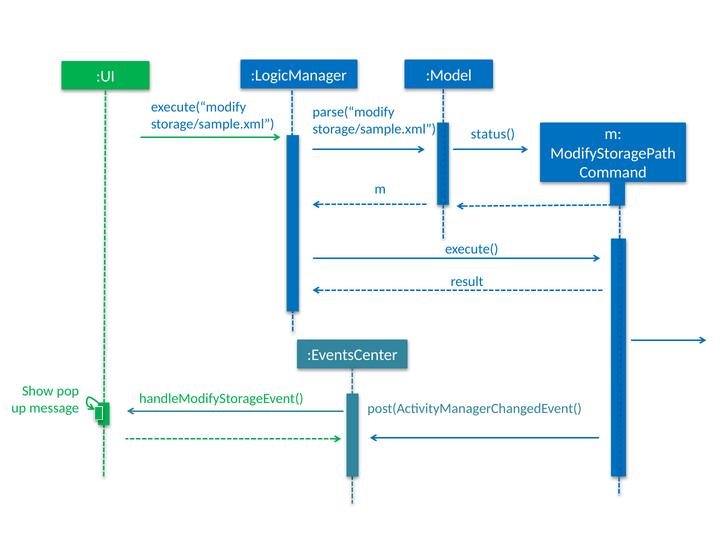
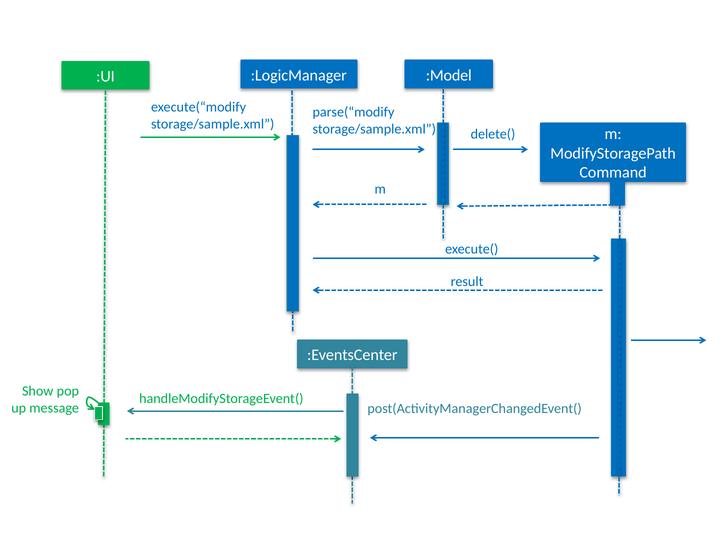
status(: status( -> delete(
